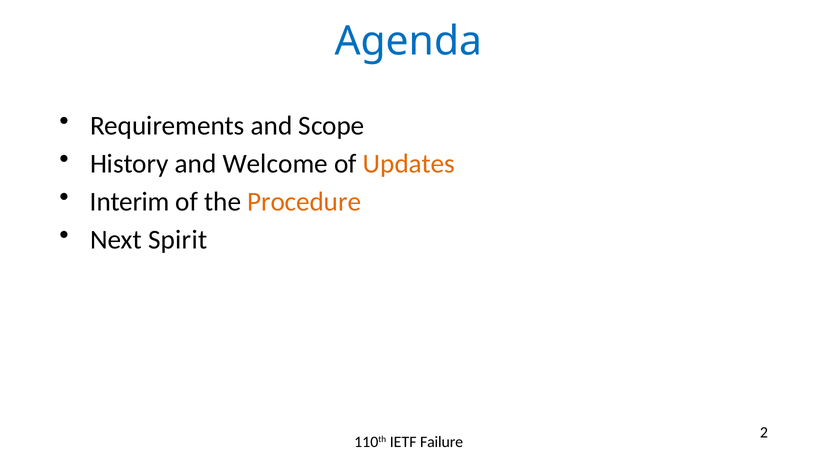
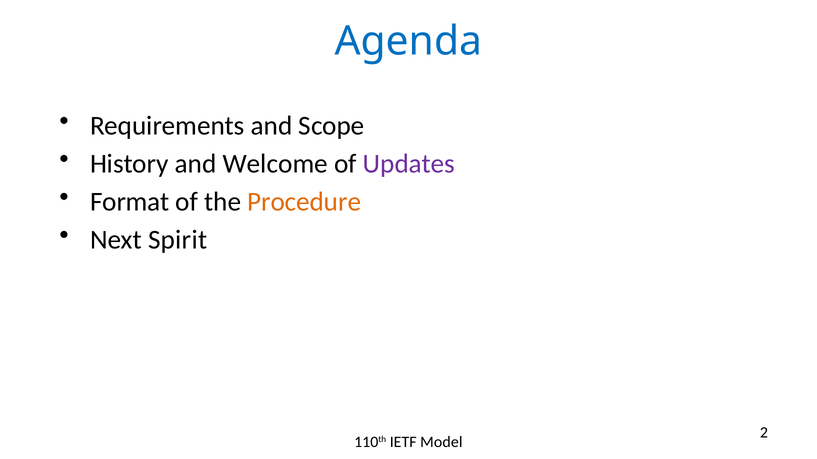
Updates colour: orange -> purple
Interim: Interim -> Format
Failure: Failure -> Model
